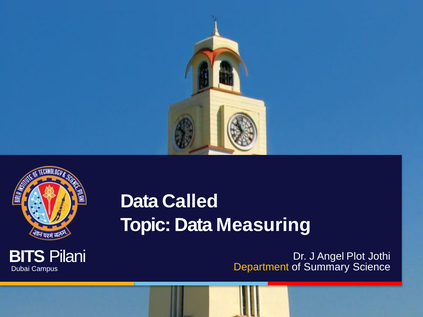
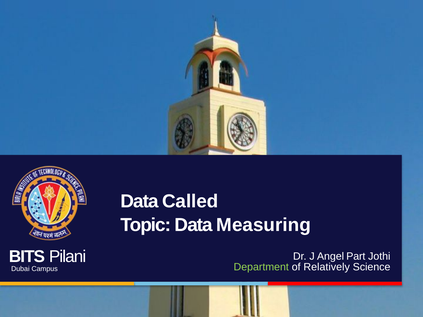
Plot: Plot -> Part
Department colour: yellow -> light green
Summary: Summary -> Relatively
